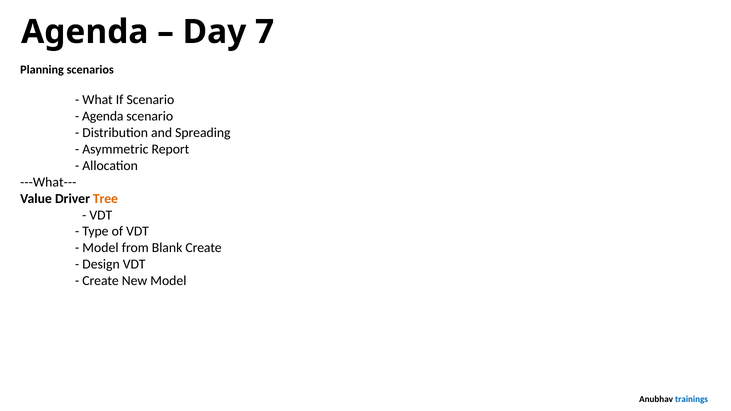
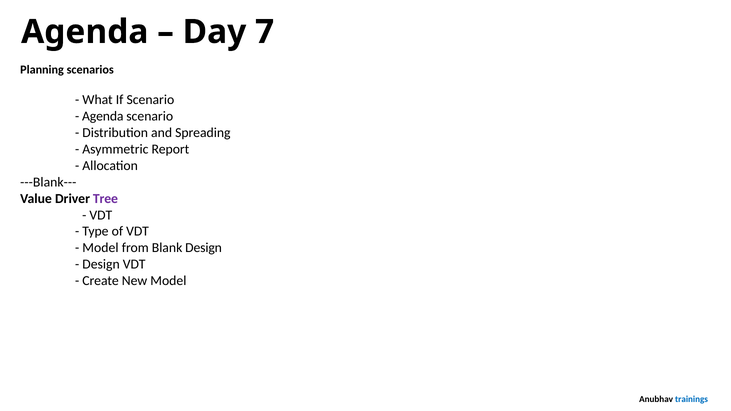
---What---: ---What--- -> ---Blank---
Tree colour: orange -> purple
Blank Create: Create -> Design
